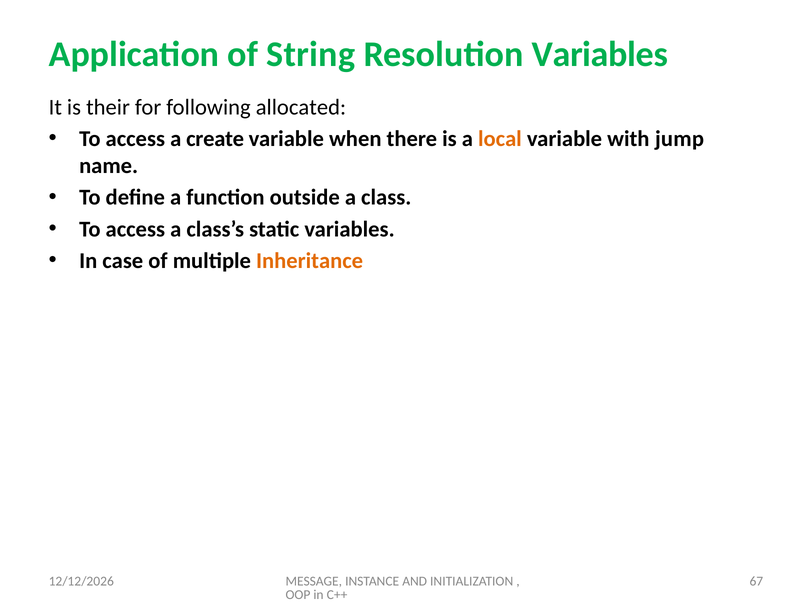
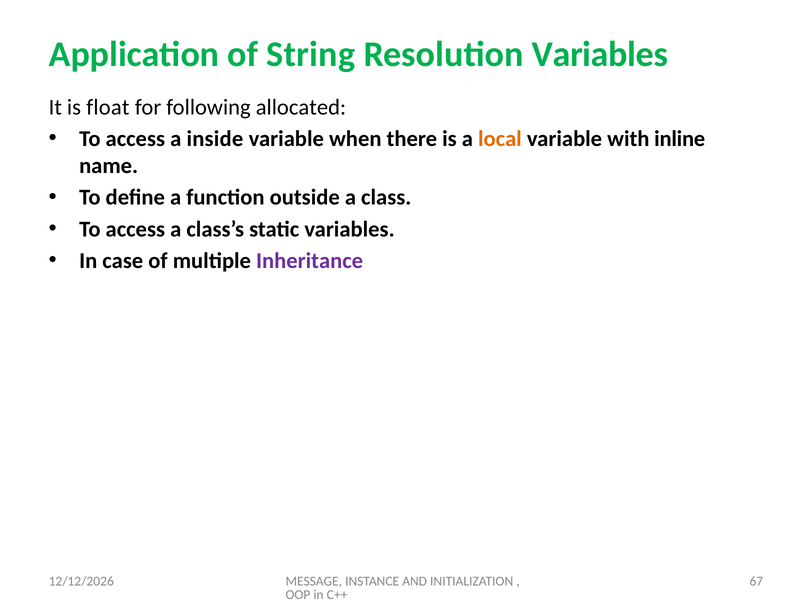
their: their -> float
create: create -> inside
jump: jump -> inline
Inheritance colour: orange -> purple
